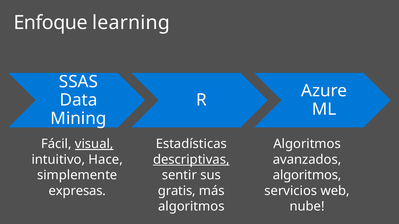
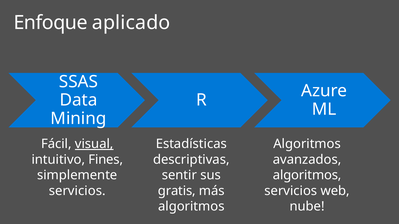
learning: learning -> aplicado
Hace: Hace -> Fines
descriptivas underline: present -> none
expresas at (77, 191): expresas -> servicios
